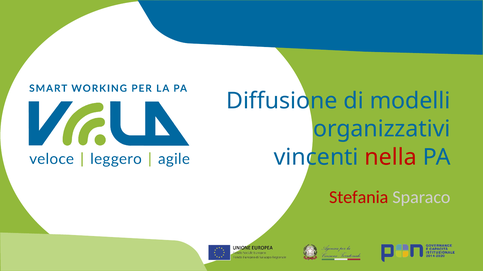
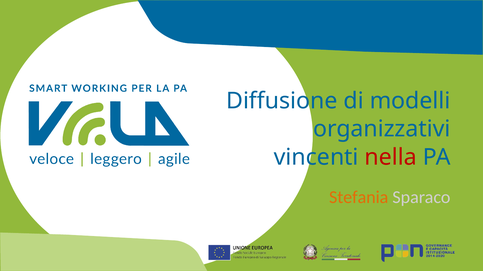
Stefania colour: red -> orange
